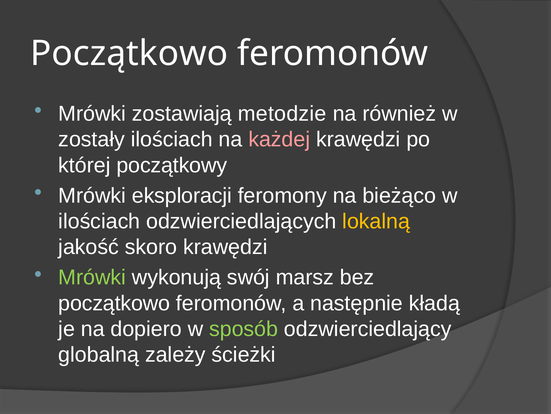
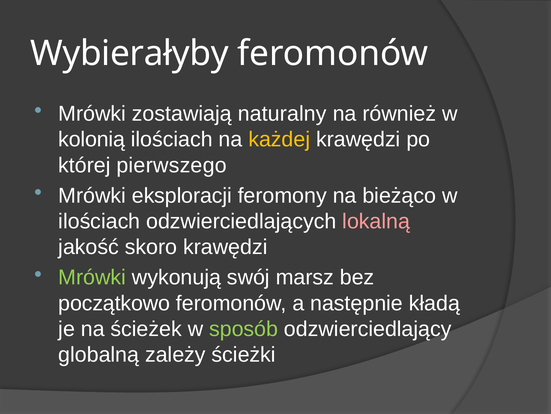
Początkowo at (129, 53): Początkowo -> Wybierałyby
metodzie: metodzie -> naturalny
zostały: zostały -> kolonią
każdej colour: pink -> yellow
początkowy: początkowy -> pierwszego
lokalną colour: yellow -> pink
dopiero: dopiero -> ścieżek
